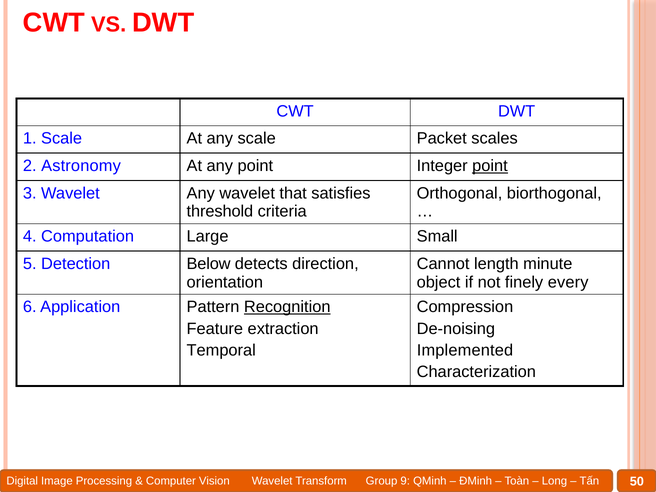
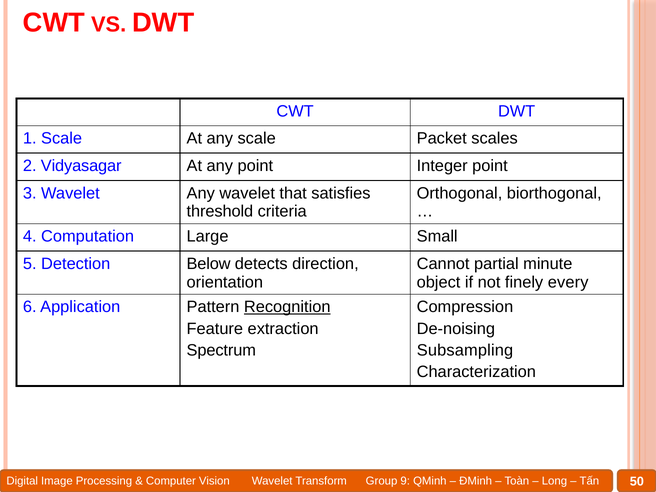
Astronomy: Astronomy -> Vidyasagar
point at (490, 166) underline: present -> none
length: length -> partial
Temporal: Temporal -> Spectrum
Implemented: Implemented -> Subsampling
